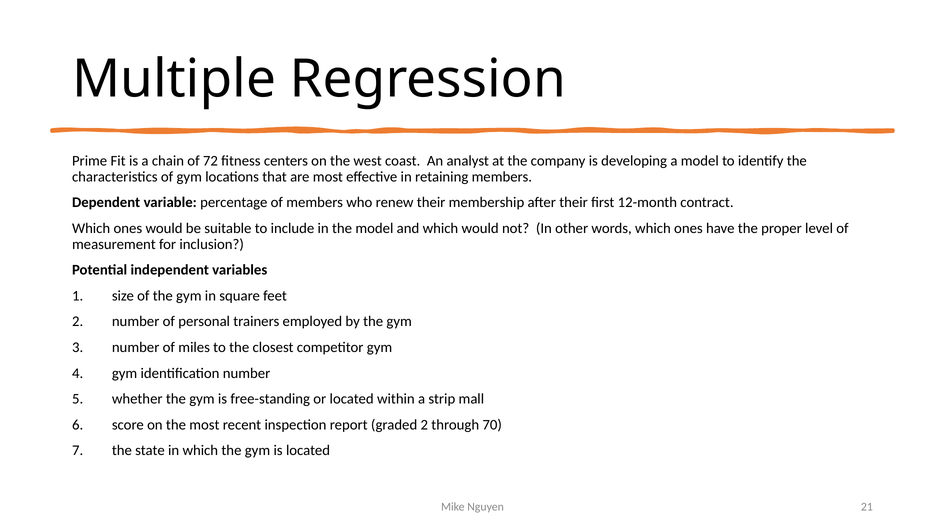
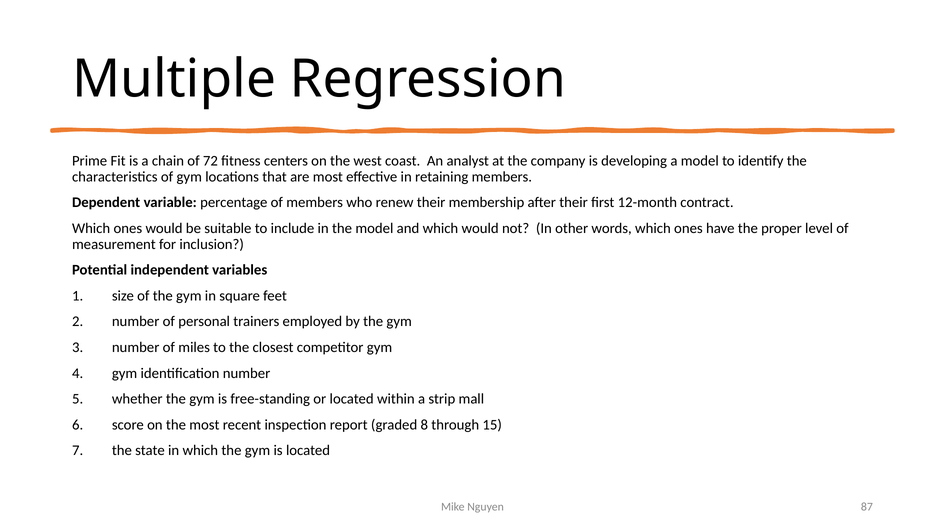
graded 2: 2 -> 8
70: 70 -> 15
21: 21 -> 87
